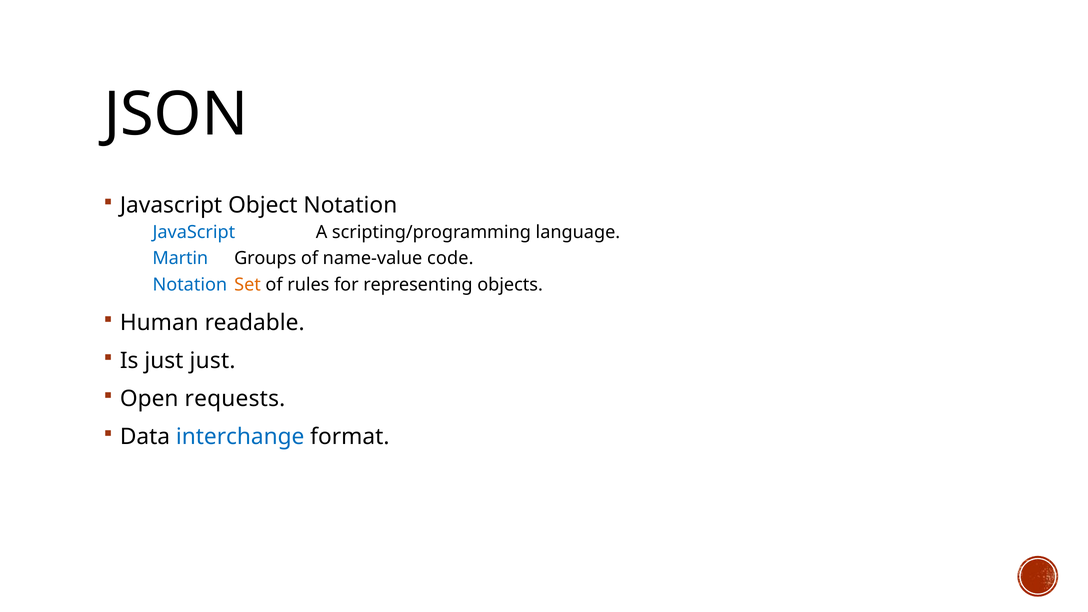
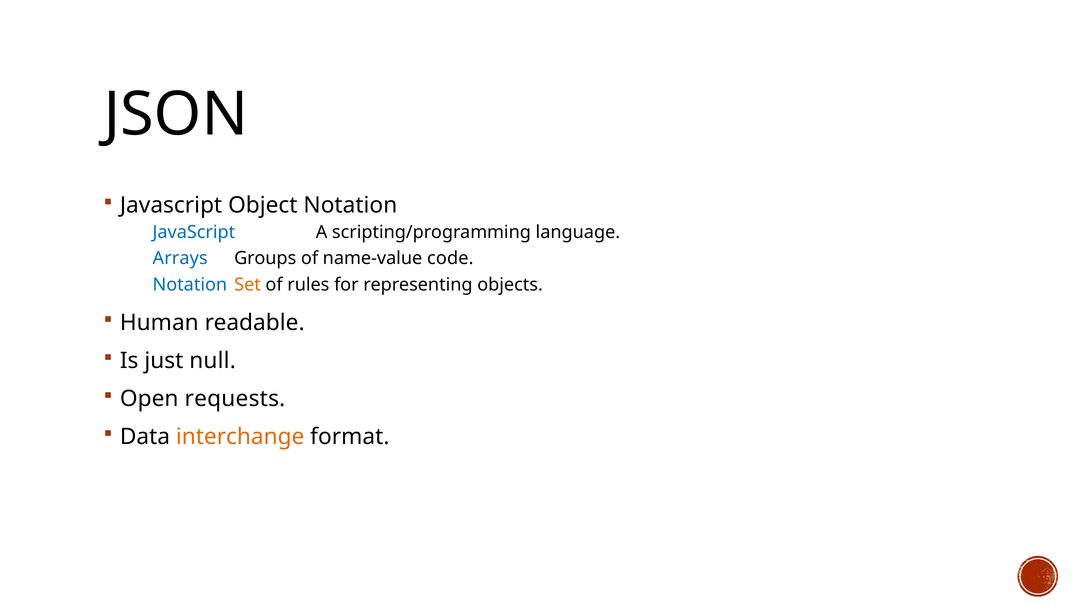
Martin: Martin -> Arrays
just just: just -> null
interchange colour: blue -> orange
